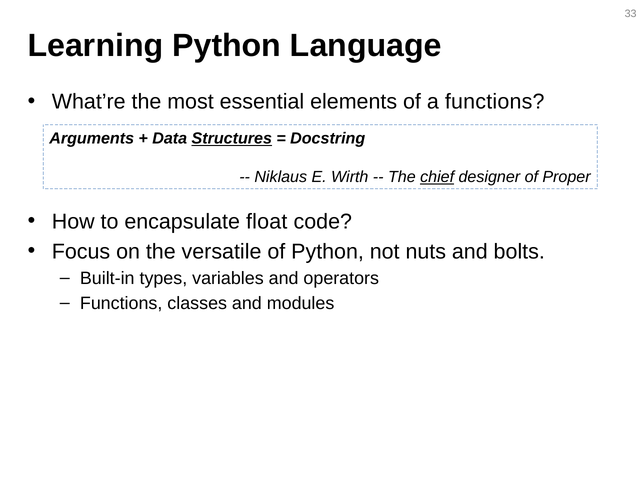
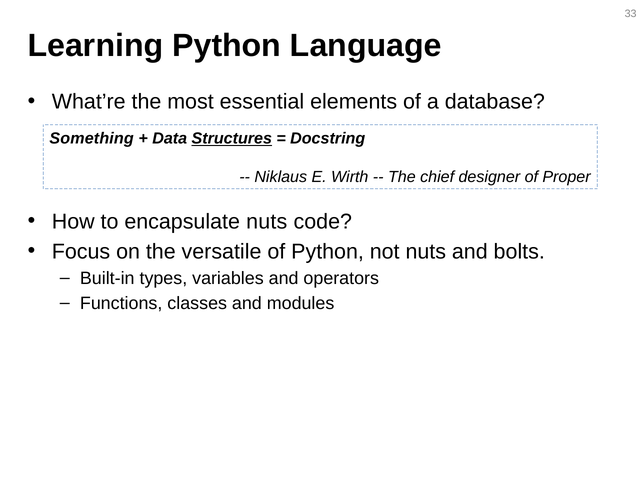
a functions: functions -> database
Arguments: Arguments -> Something
chief underline: present -> none
encapsulate float: float -> nuts
